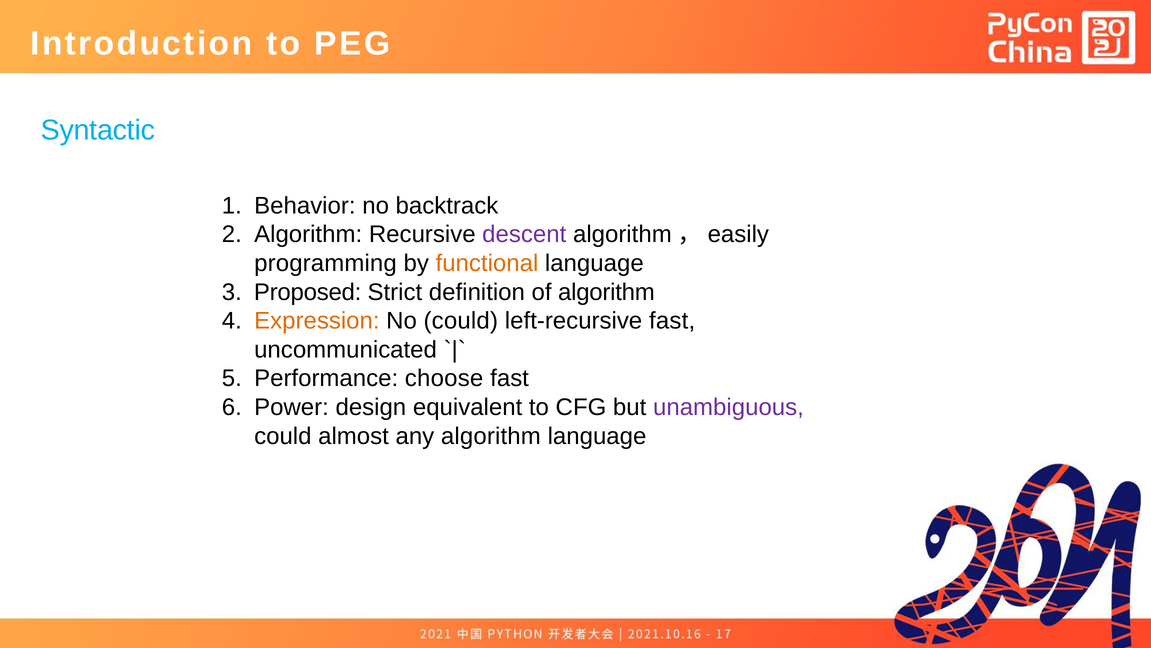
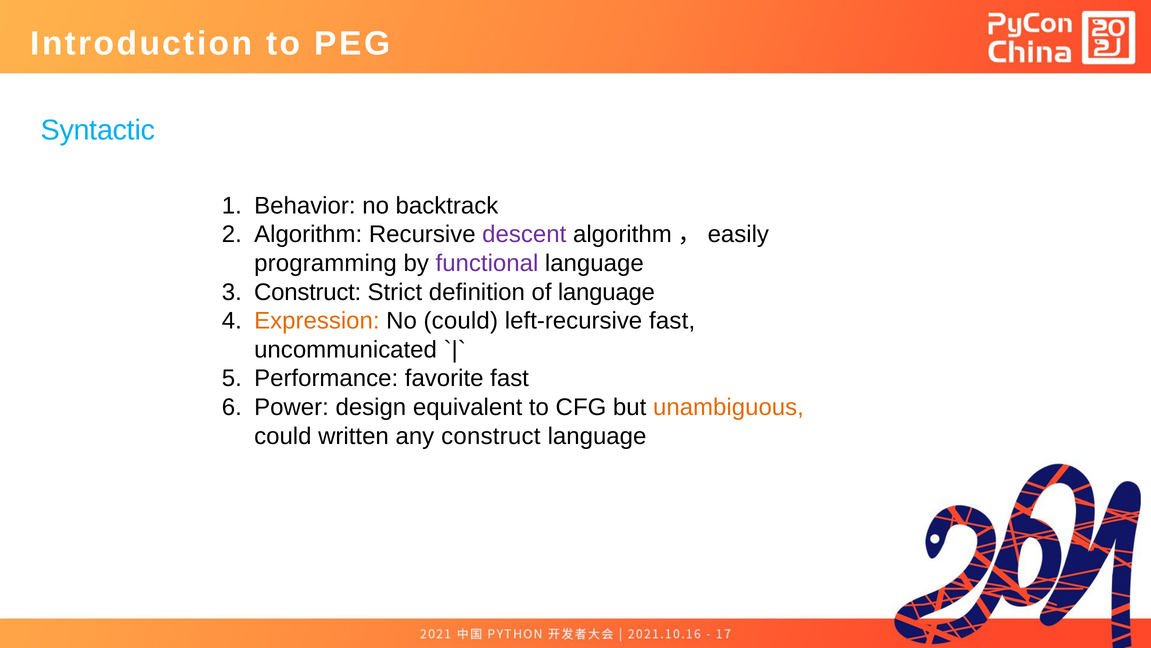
functional colour: orange -> purple
Proposed at (308, 292): Proposed -> Construct
of algorithm: algorithm -> language
choose: choose -> favorite
unambiguous colour: purple -> orange
almost: almost -> written
any algorithm: algorithm -> construct
